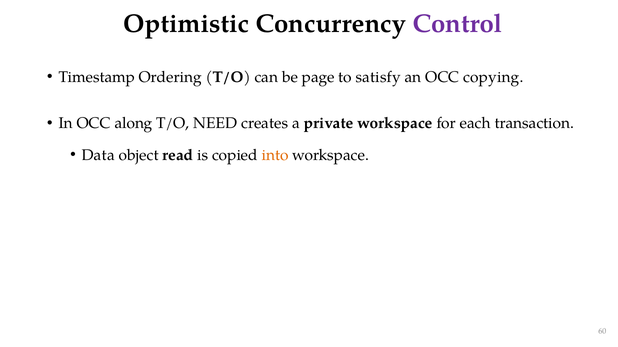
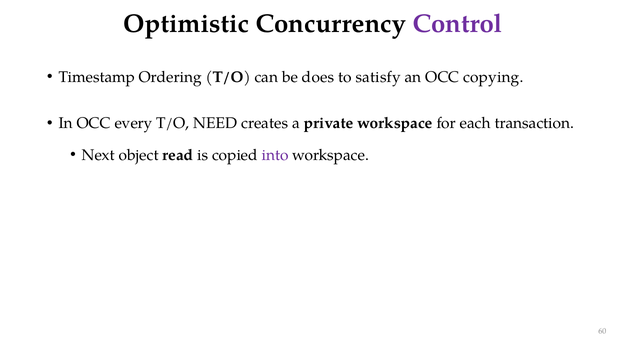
page: page -> does
along: along -> every
Data: Data -> Next
into colour: orange -> purple
